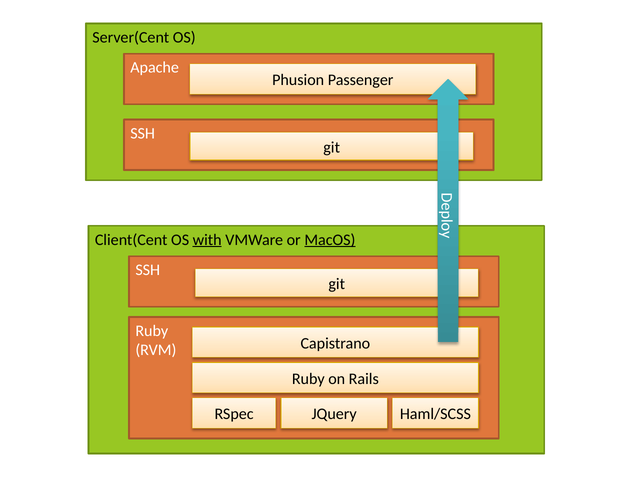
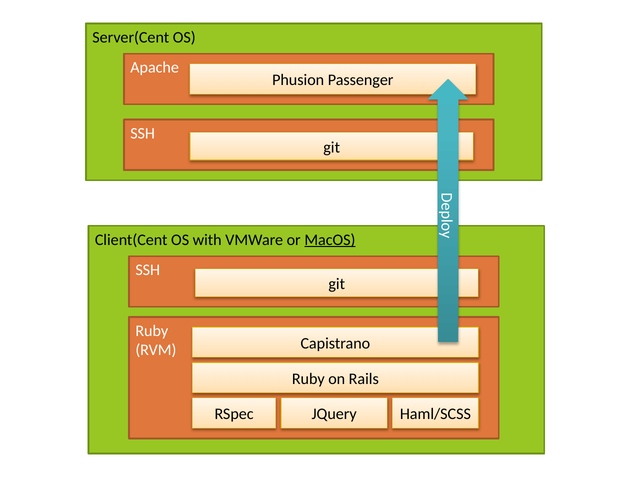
with underline: present -> none
